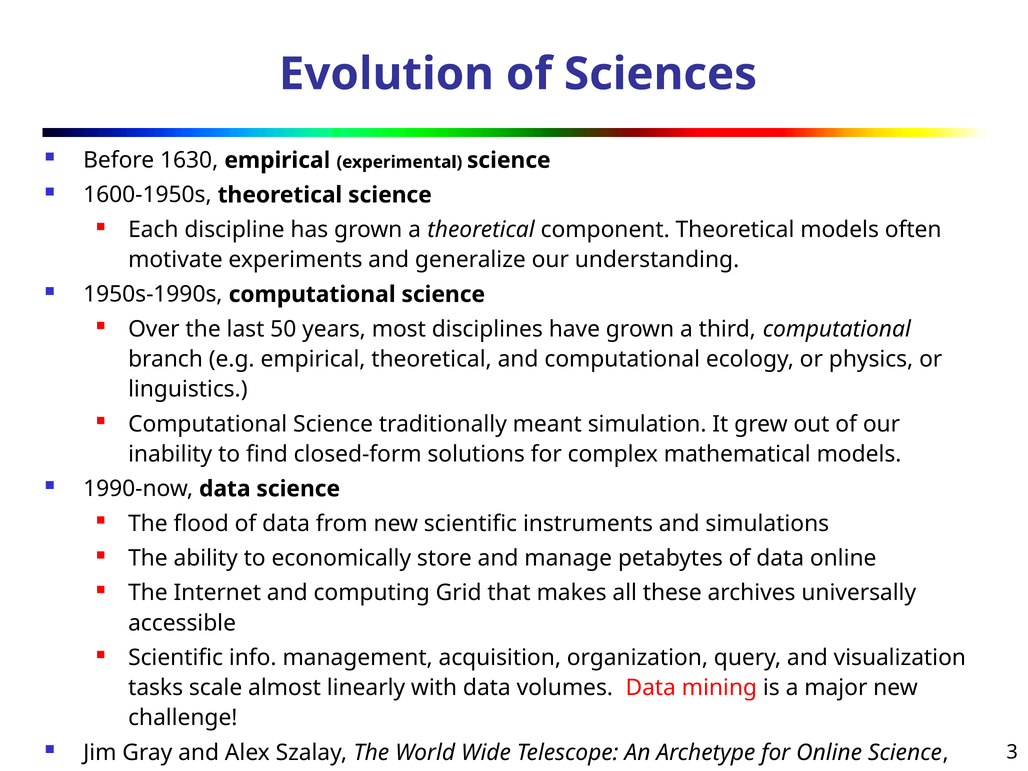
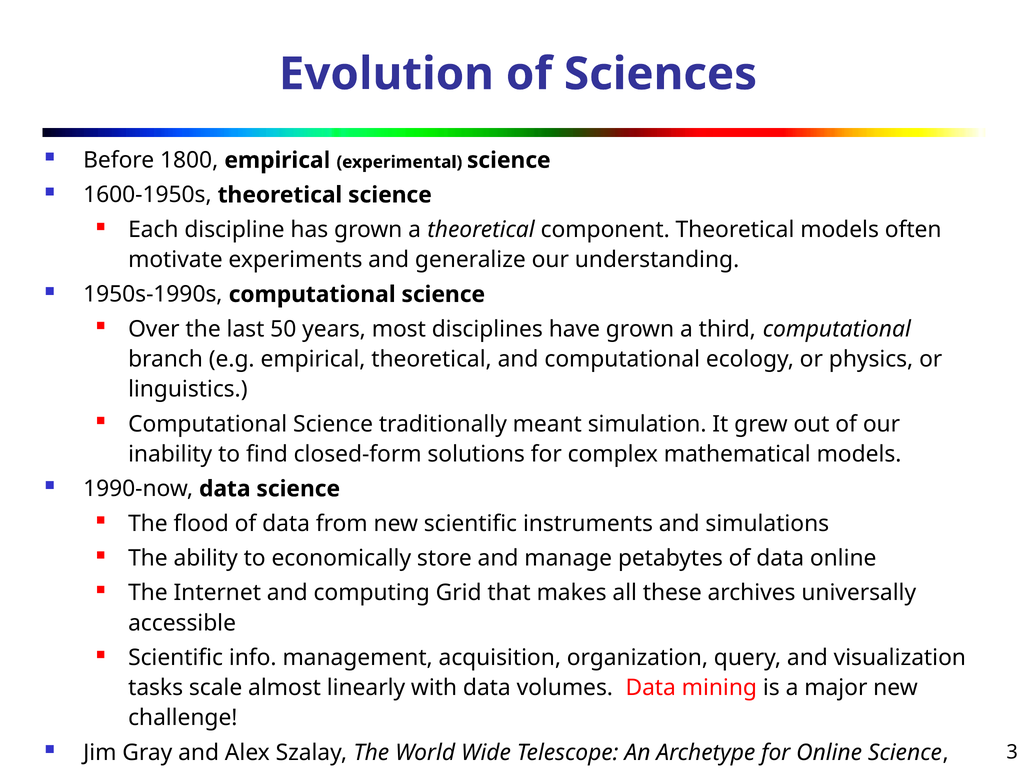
1630: 1630 -> 1800
